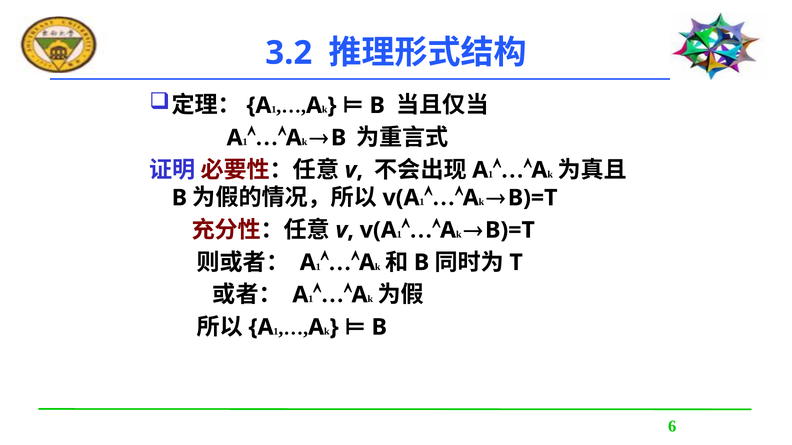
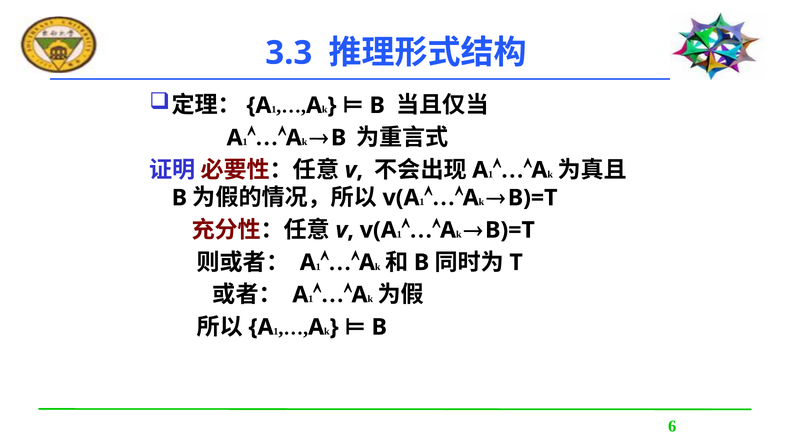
3.2: 3.2 -> 3.3
